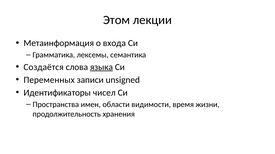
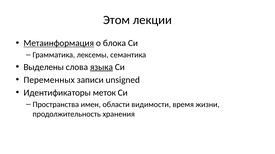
Метаинформация underline: none -> present
входа: входа -> блока
Создаётся: Создаётся -> Выделены
чисел: чисел -> меток
